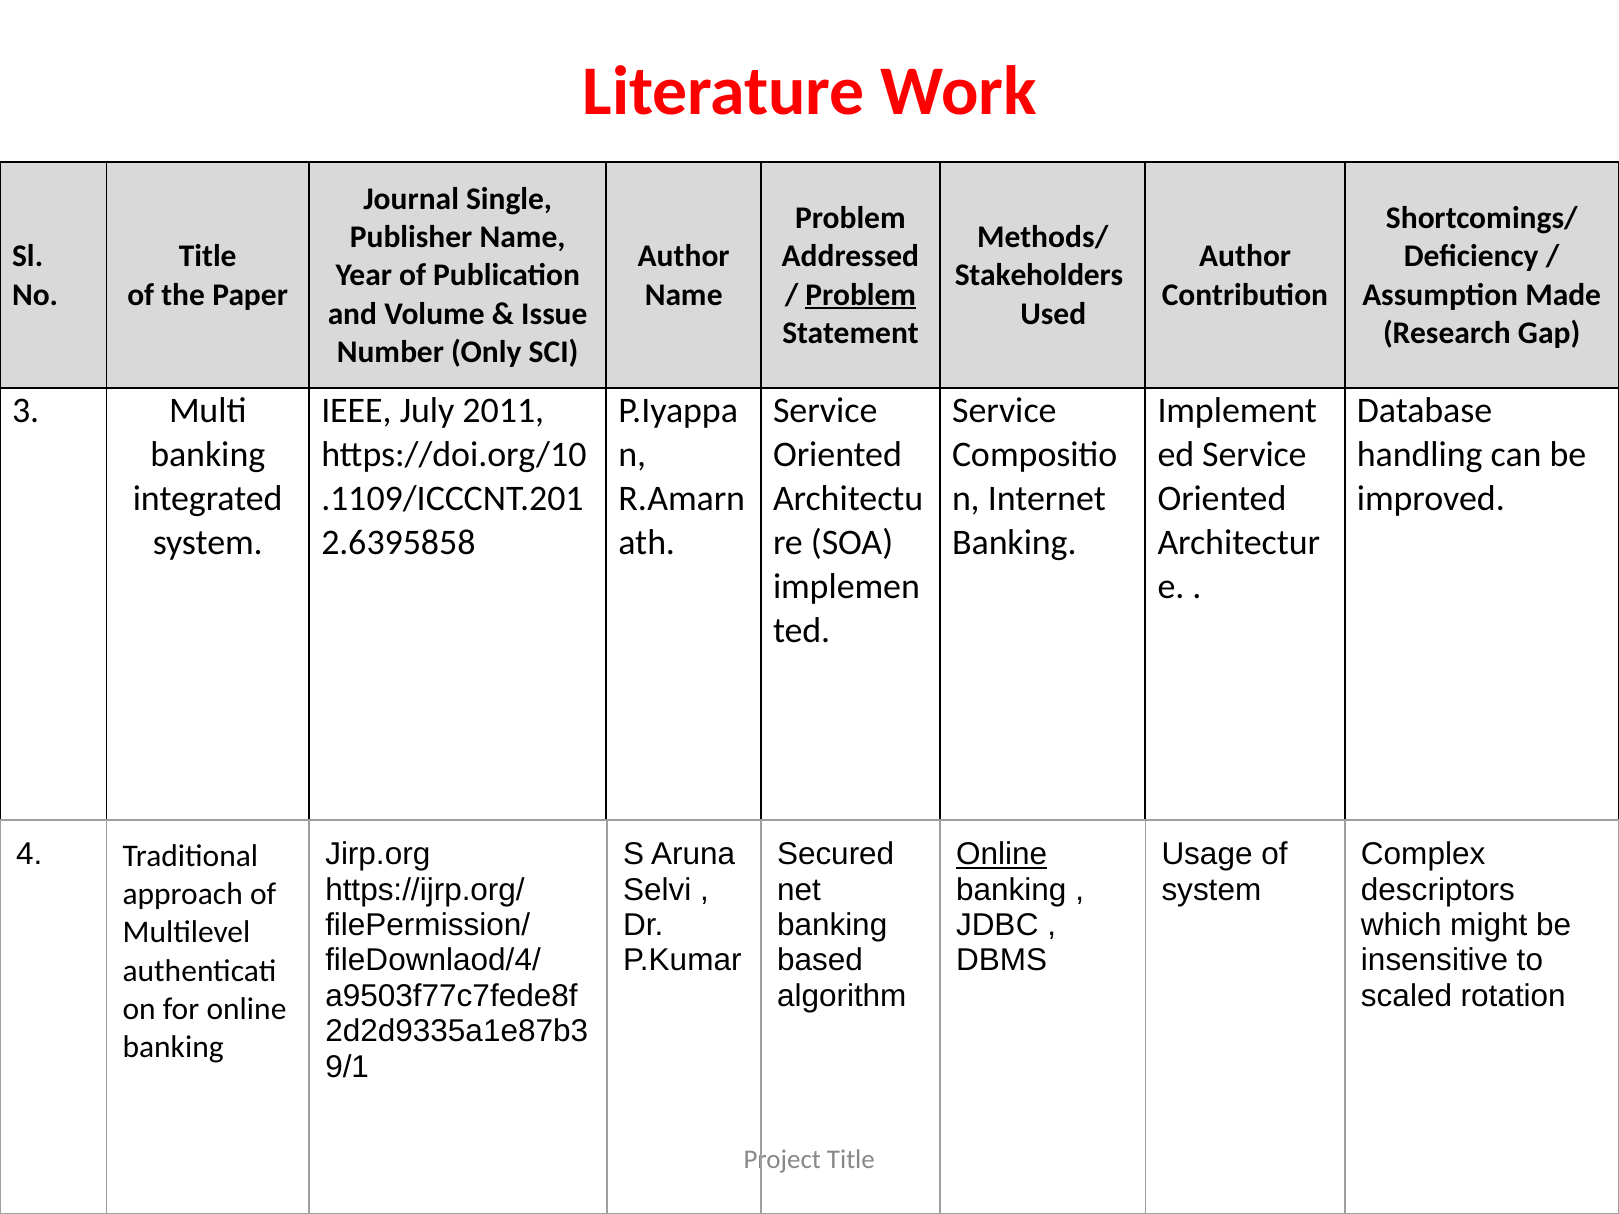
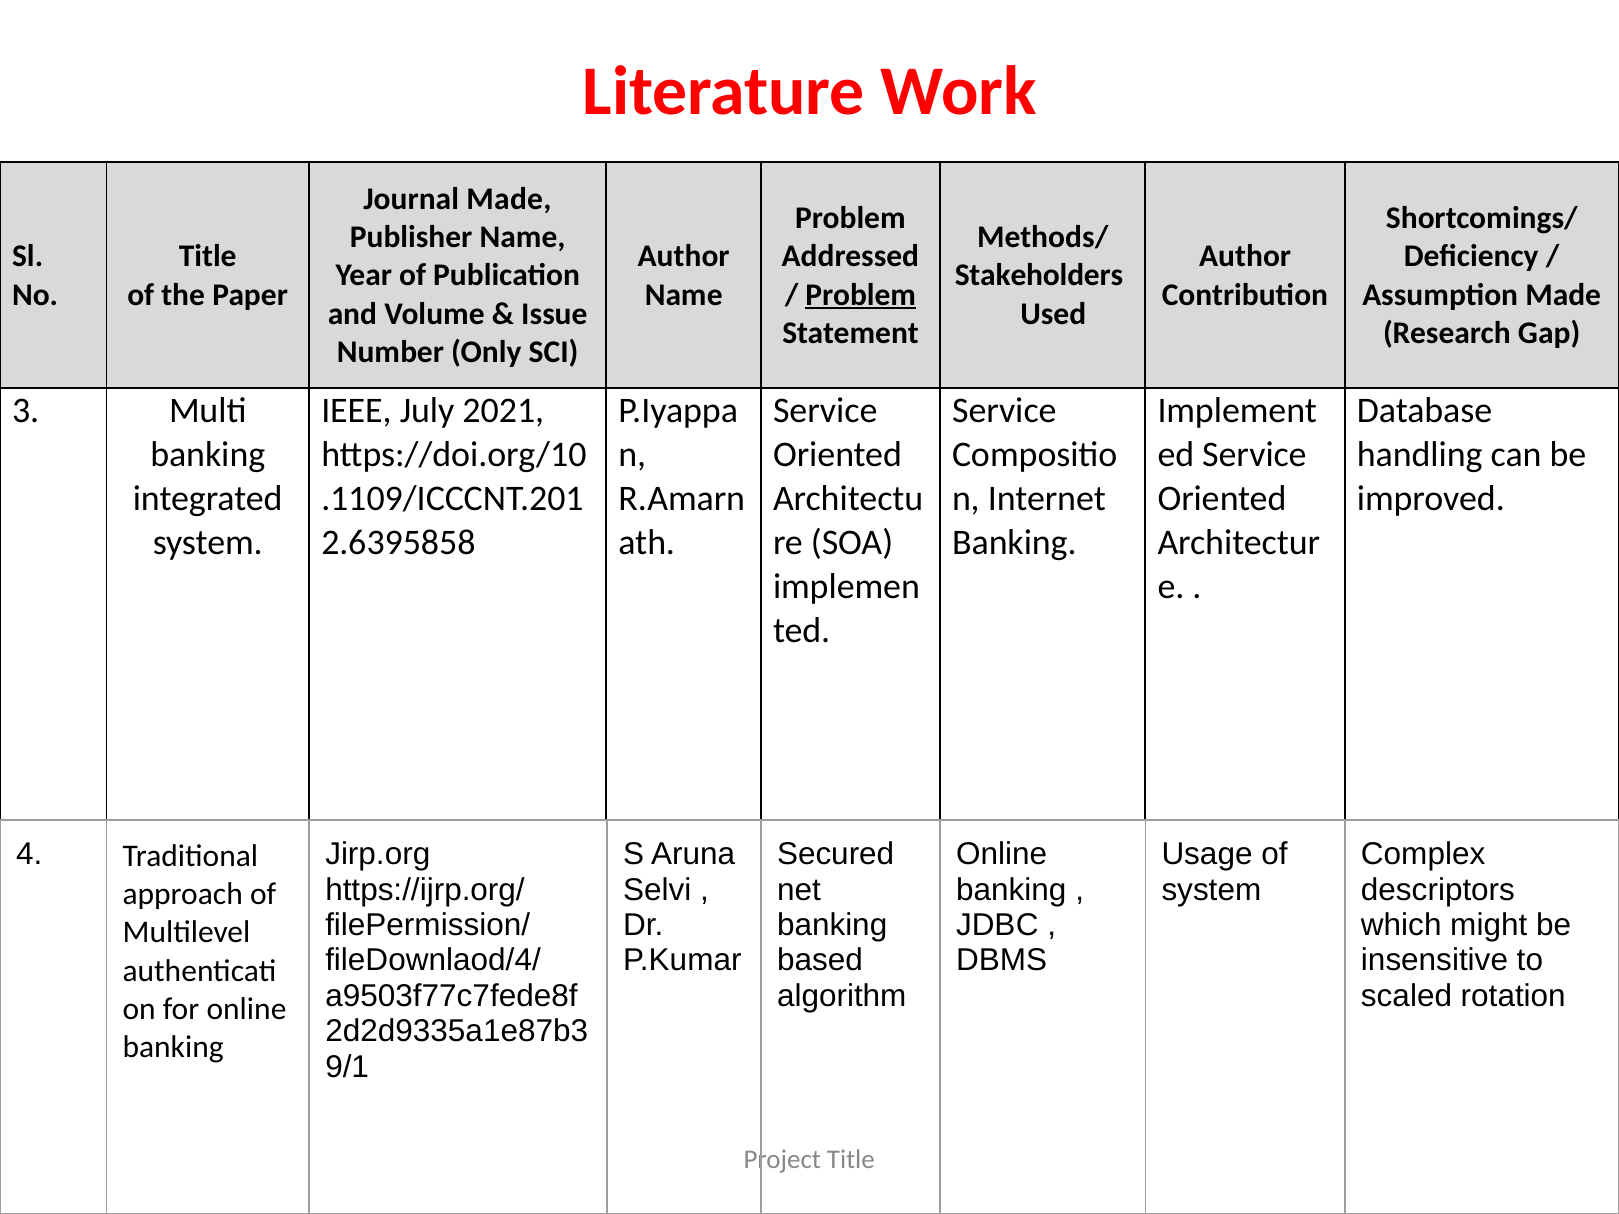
Journal Single: Single -> Made
2011: 2011 -> 2021
Online at (1002, 855) underline: present -> none
